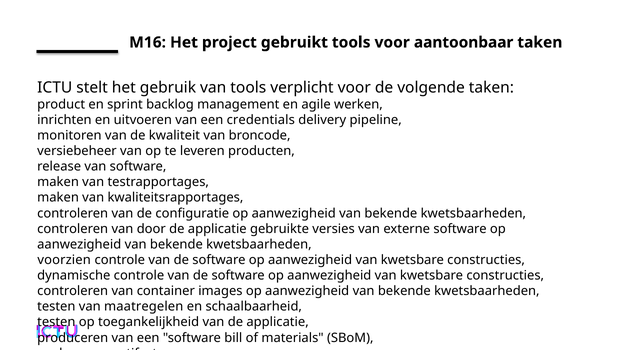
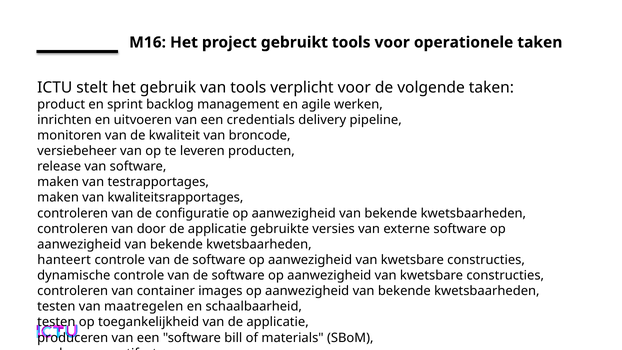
aantoonbaar: aantoonbaar -> operationele
voorzien: voorzien -> hanteert
